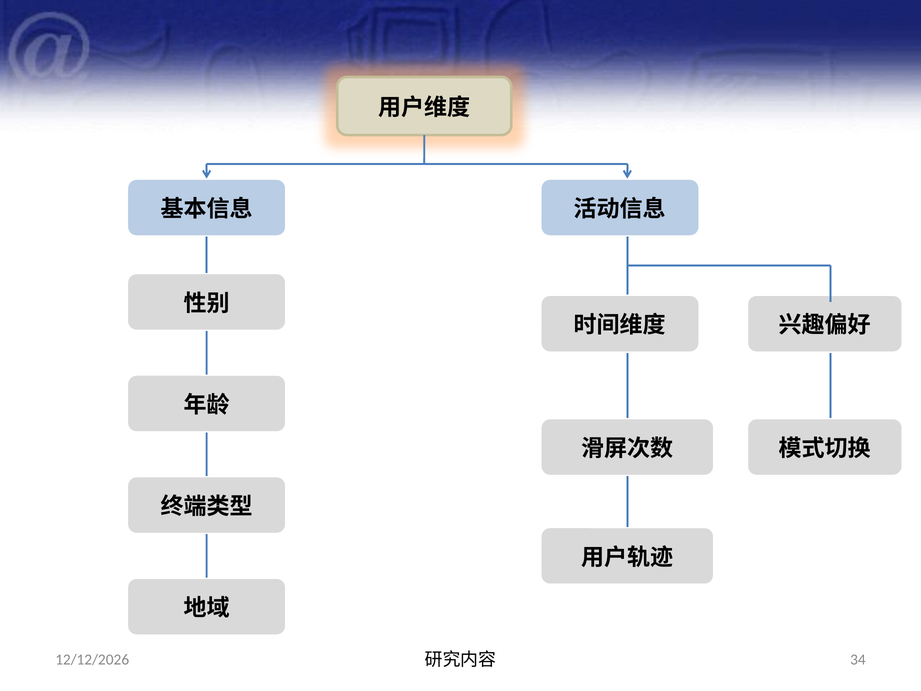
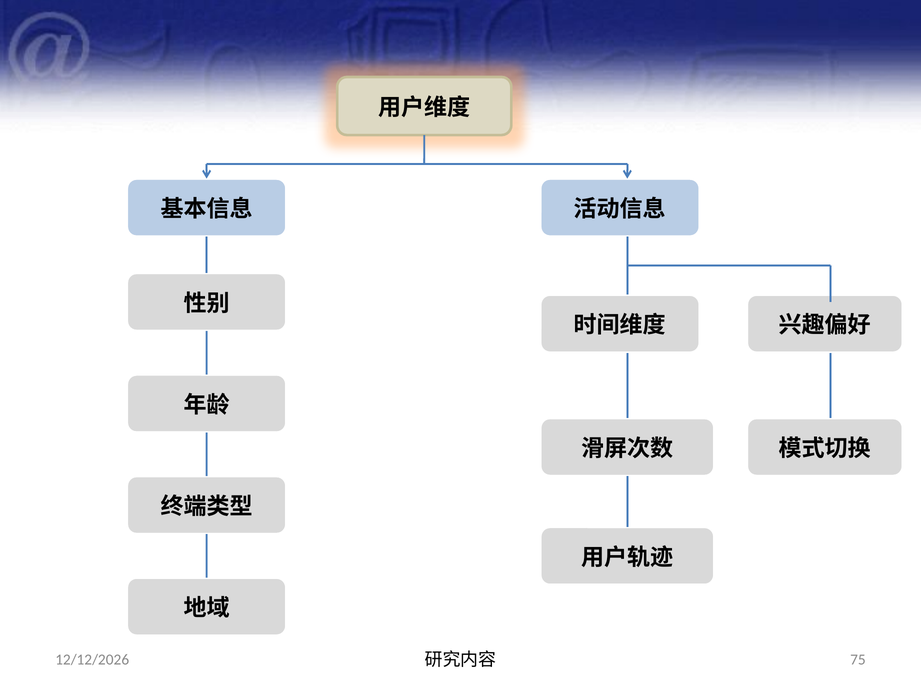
34: 34 -> 75
